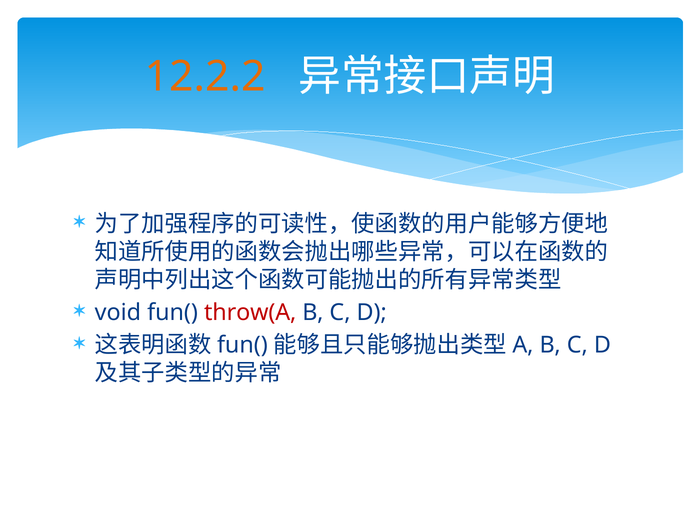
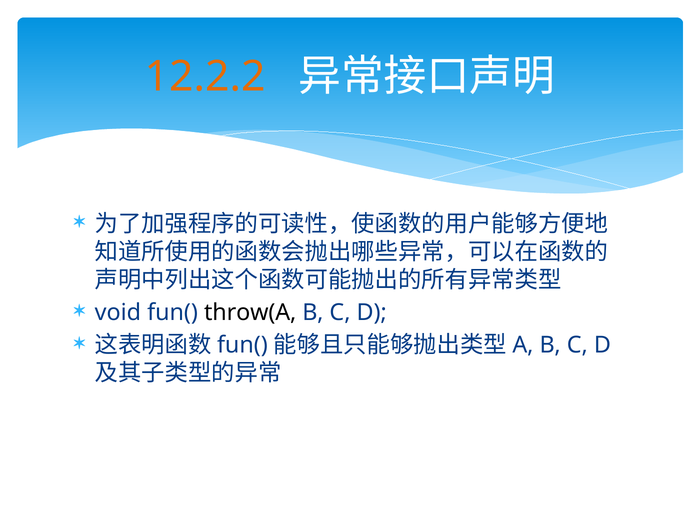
throw(A colour: red -> black
